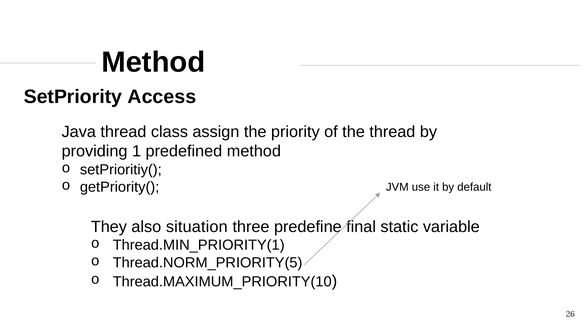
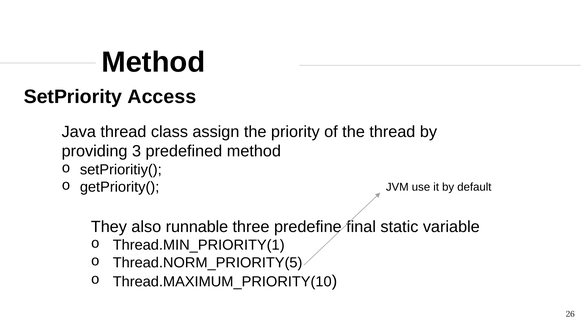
1: 1 -> 3
situation: situation -> runnable
